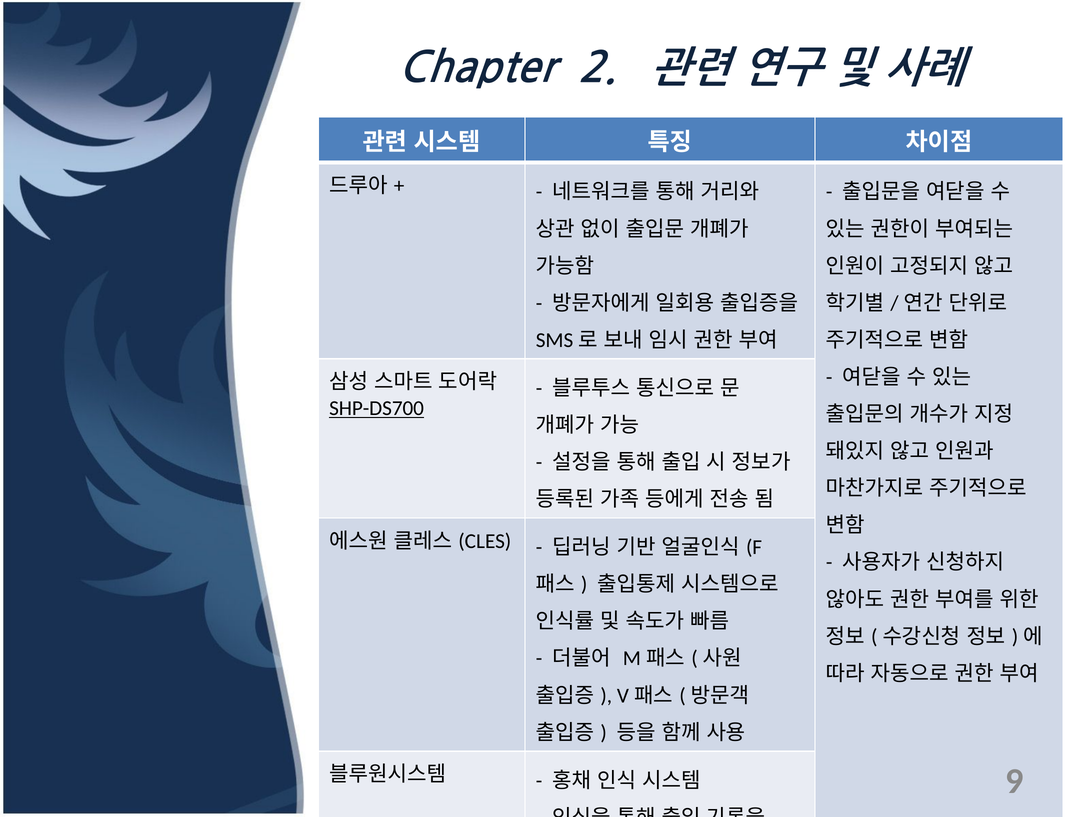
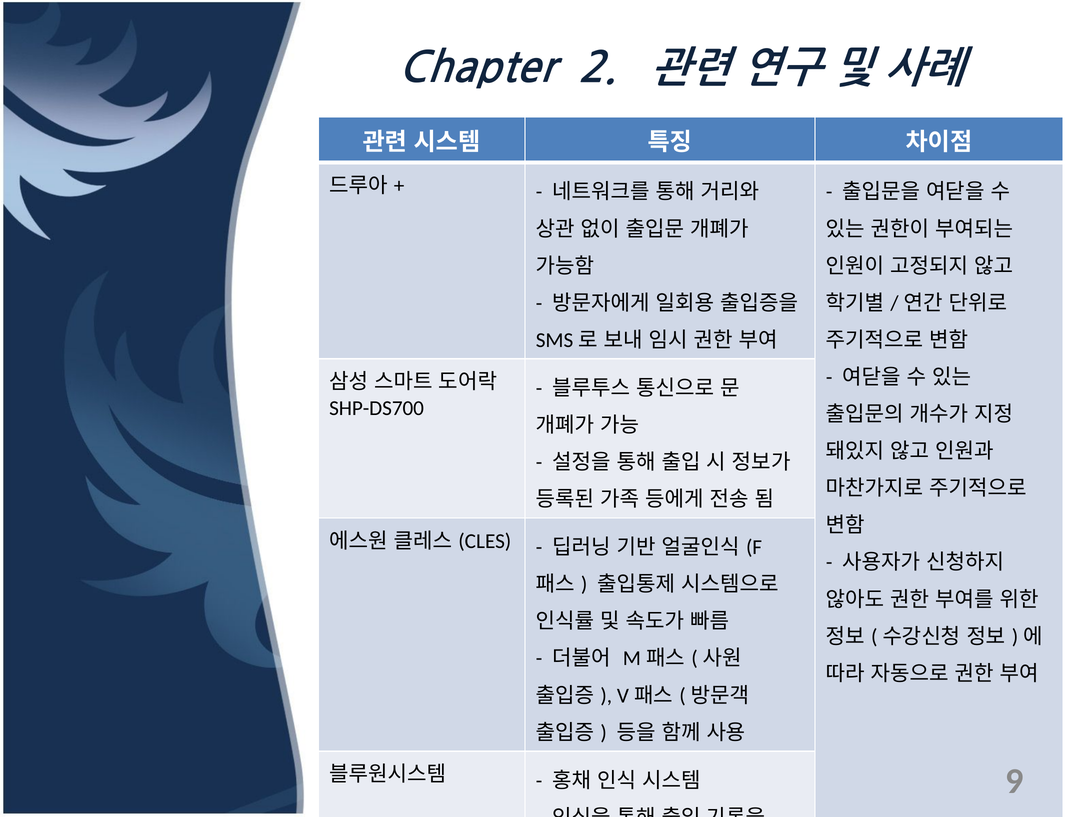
SHP-DS700 underline: present -> none
